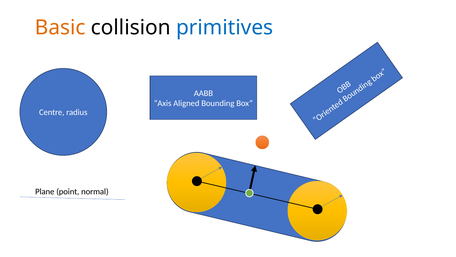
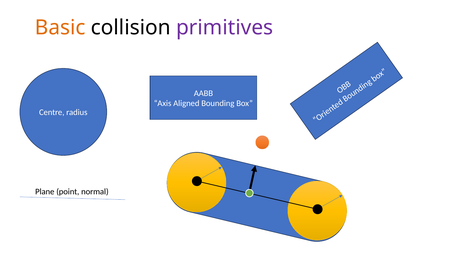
primitives colour: blue -> purple
